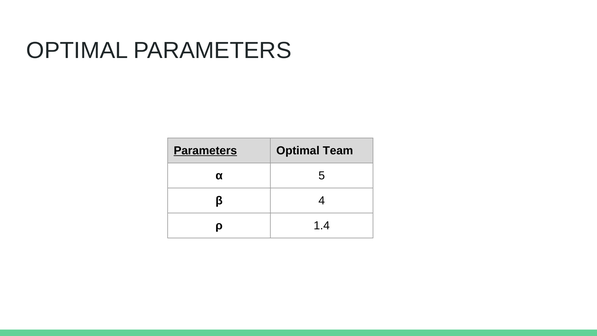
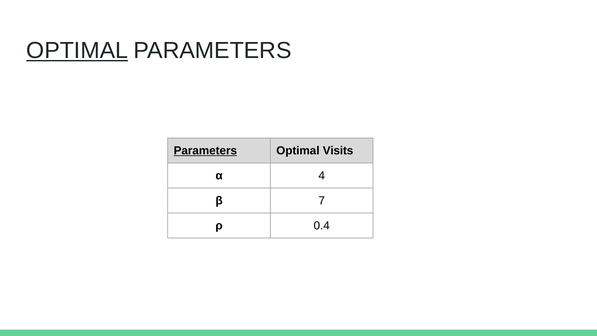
OPTIMAL at (77, 51) underline: none -> present
Team: Team -> Visits
5: 5 -> 4
4: 4 -> 7
1.4: 1.4 -> 0.4
